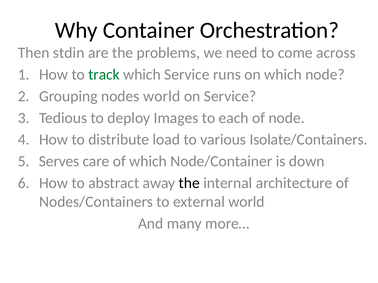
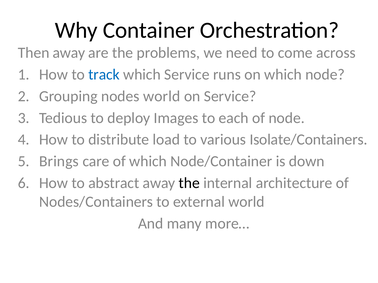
Then stdin: stdin -> away
track colour: green -> blue
Serves: Serves -> Brings
